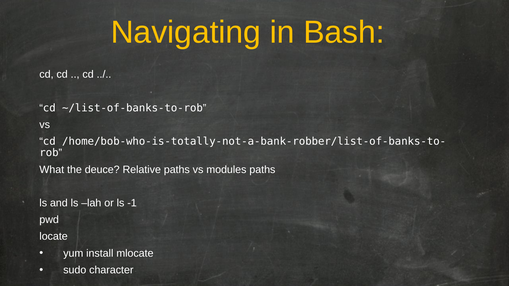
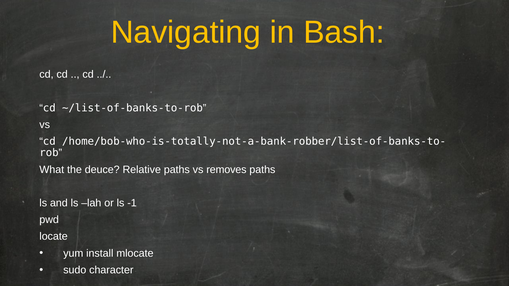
modules: modules -> removes
